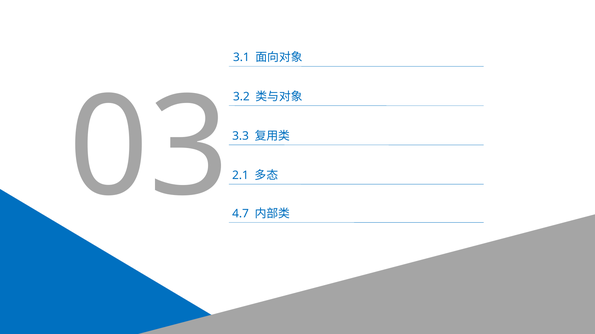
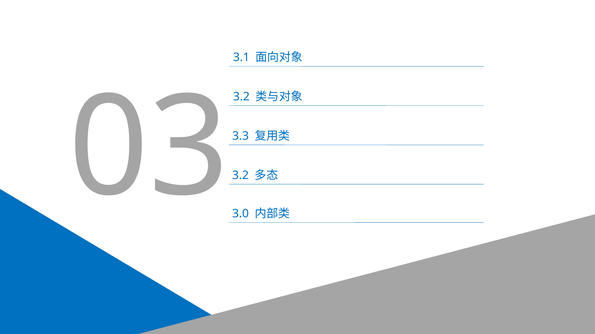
2.1 at (240, 176): 2.1 -> 3.2
4.7: 4.7 -> 3.0
